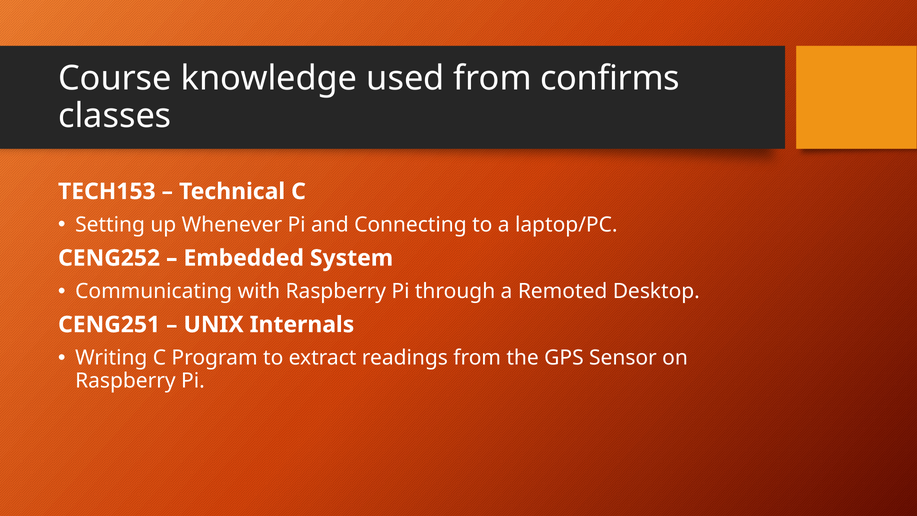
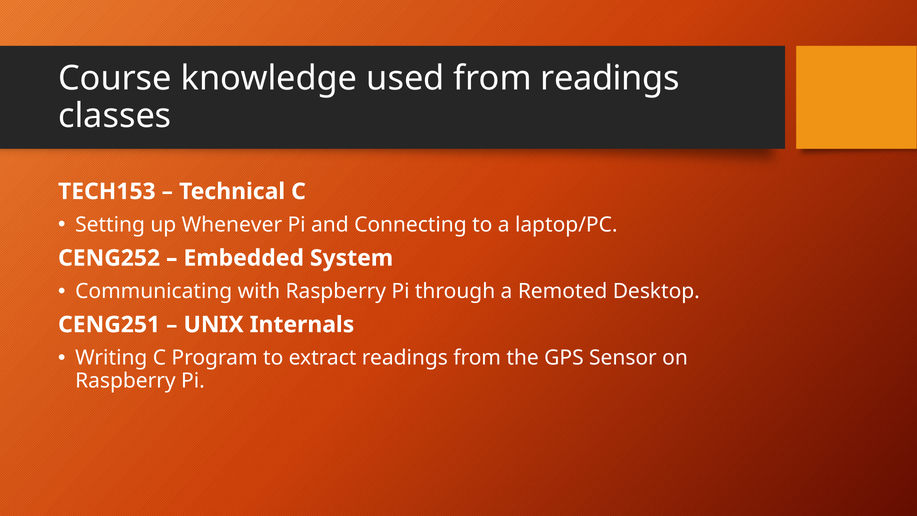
from confirms: confirms -> readings
